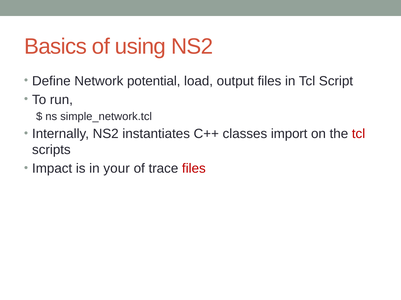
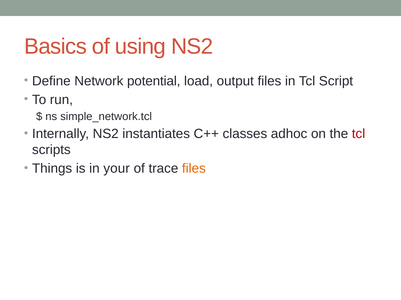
import: import -> adhoc
Impact: Impact -> Things
files at (194, 169) colour: red -> orange
